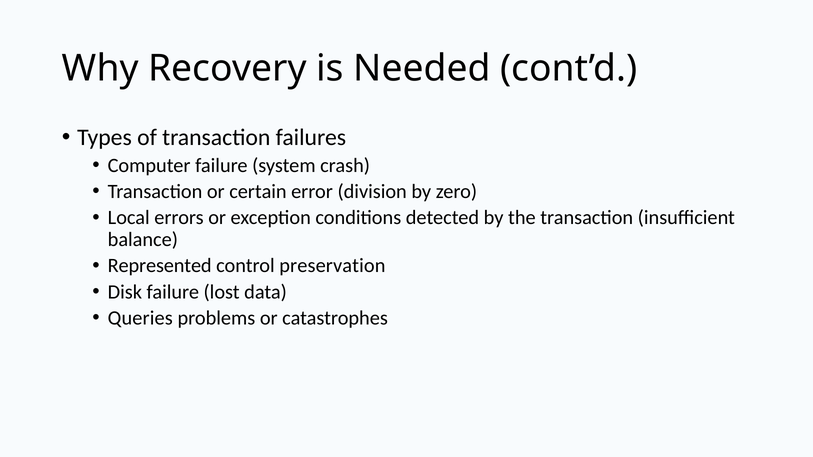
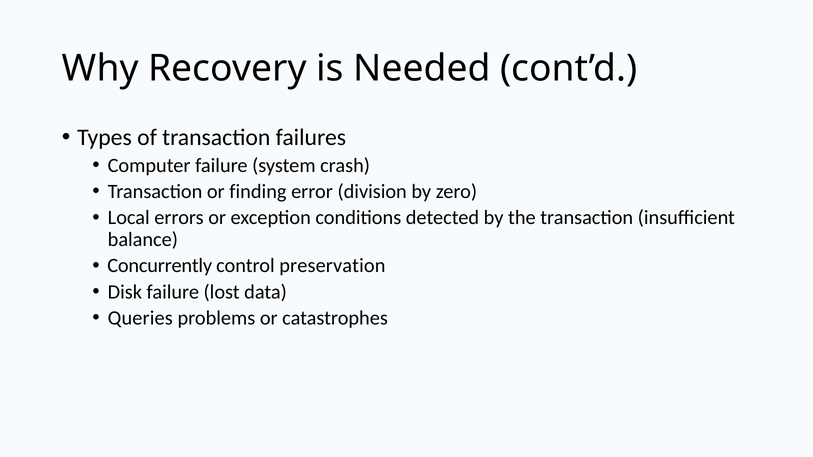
certain: certain -> finding
Represented: Represented -> Concurrently
